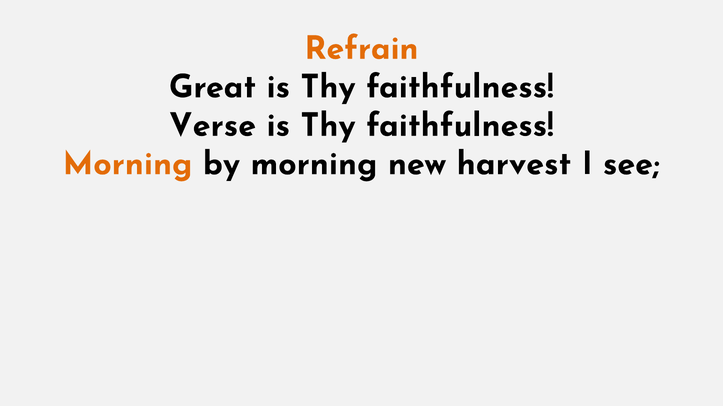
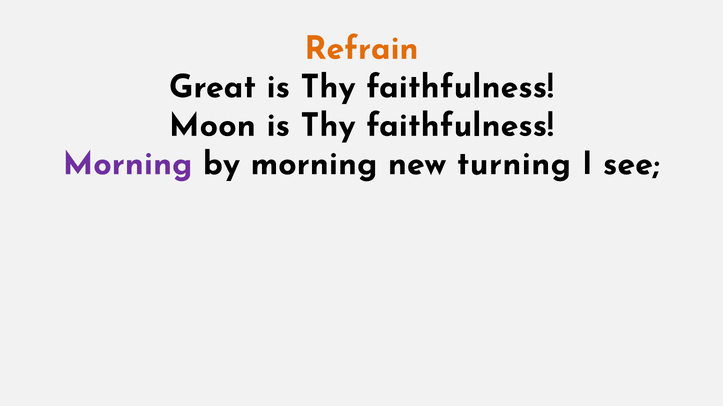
Verse: Verse -> Moon
Morning at (128, 164) colour: orange -> purple
harvest: harvest -> turning
